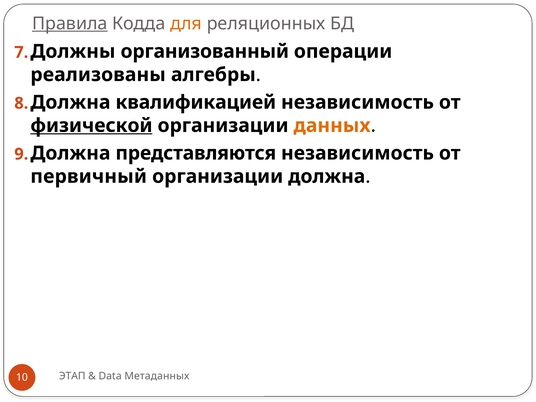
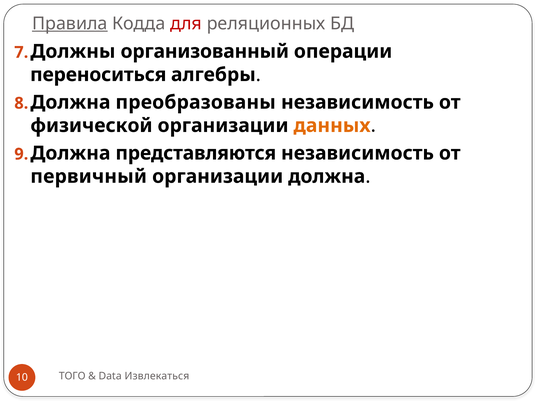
для colour: orange -> red
реализованы: реализованы -> переноситься
квалификацией: квалификацией -> преобразованы
физической underline: present -> none
ЭТАП: ЭТАП -> ТОГО
Метаданных: Метаданных -> Извлекаться
